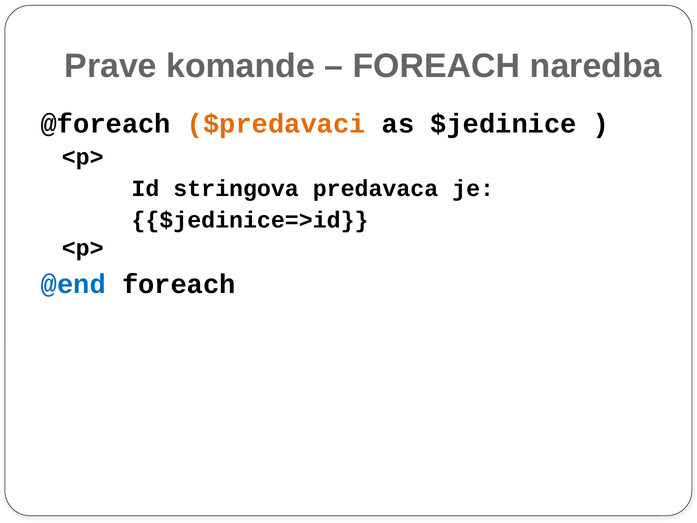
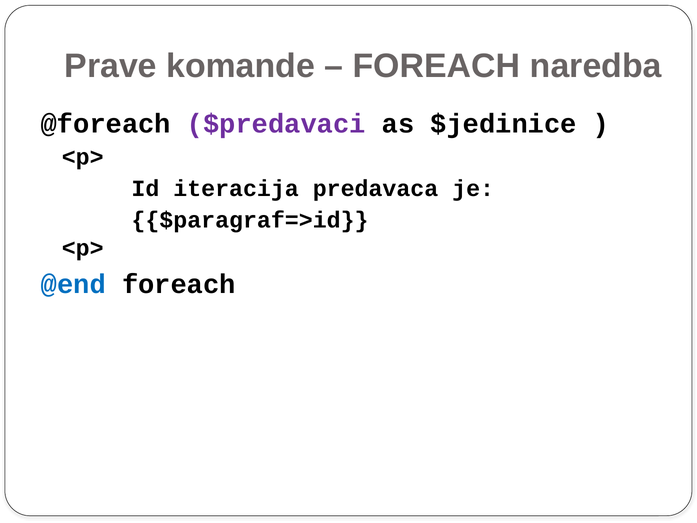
$predavaci colour: orange -> purple
stringova: stringova -> iteracija
$jedinice=>id: $jedinice=>id -> $paragraf=>id
